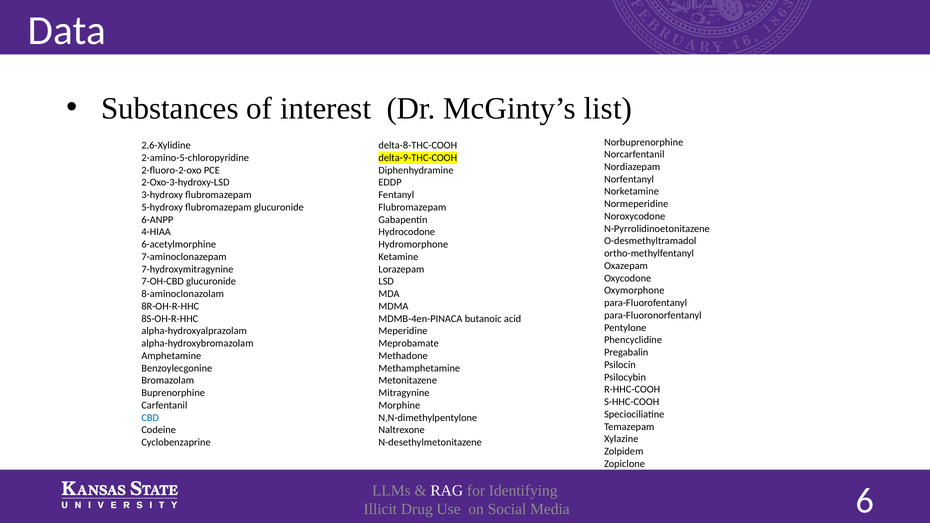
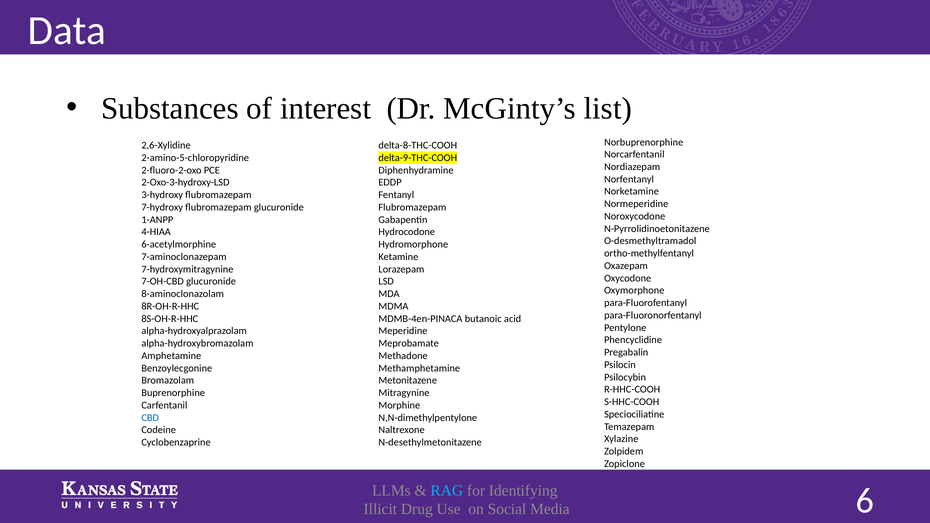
5-hydroxy: 5-hydroxy -> 7-hydroxy
6-ANPP: 6-ANPP -> 1-ANPP
RAG colour: white -> light blue
